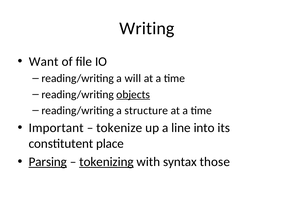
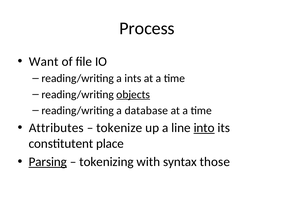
Writing: Writing -> Process
will: will -> ints
structure: structure -> database
Important: Important -> Attributes
into underline: none -> present
tokenizing underline: present -> none
